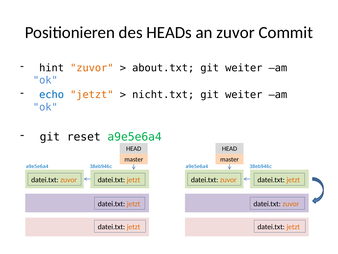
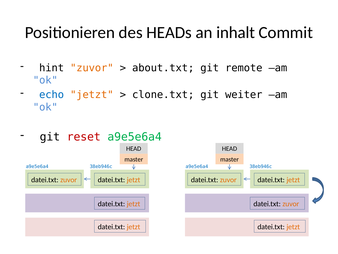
an zuvor: zuvor -> inhalt
weiter at (244, 68): weiter -> remote
nicht.txt: nicht.txt -> clone.txt
reset colour: black -> red
